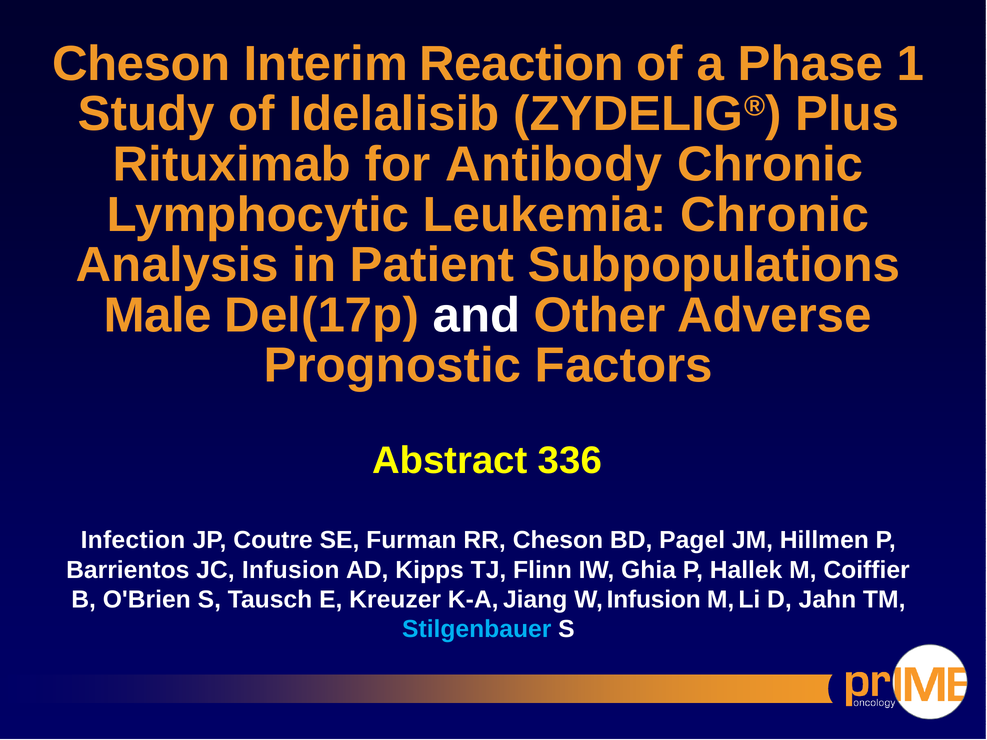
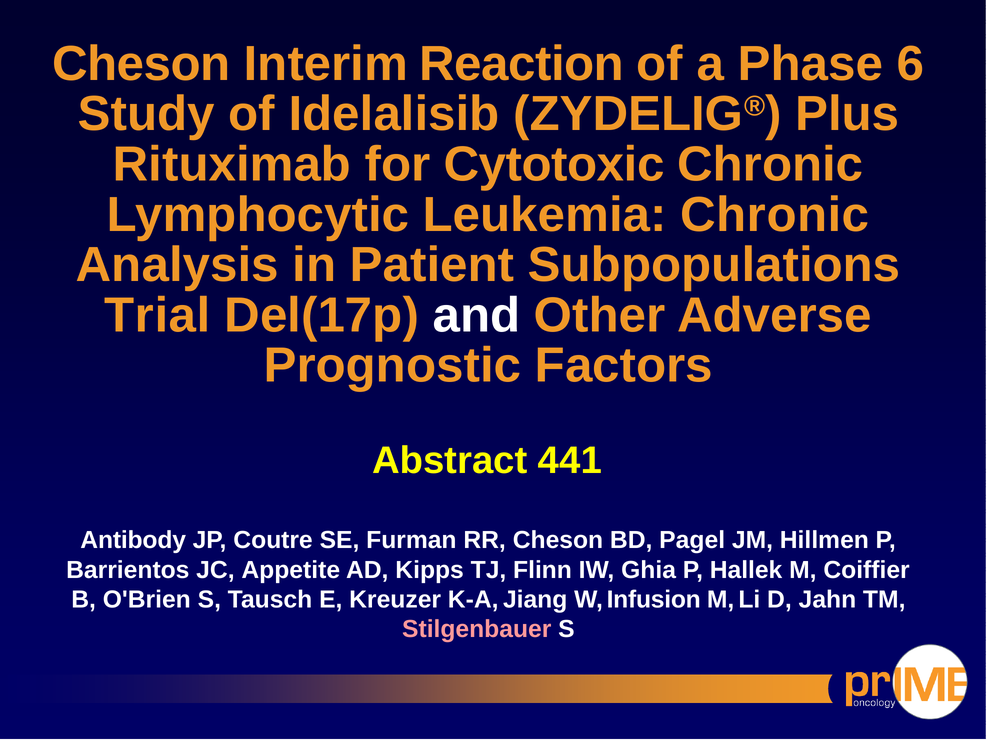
1: 1 -> 6
Antibody: Antibody -> Cytotoxic
Male: Male -> Trial
336: 336 -> 441
Infection: Infection -> Antibody
JC Infusion: Infusion -> Appetite
Stilgenbauer colour: light blue -> pink
